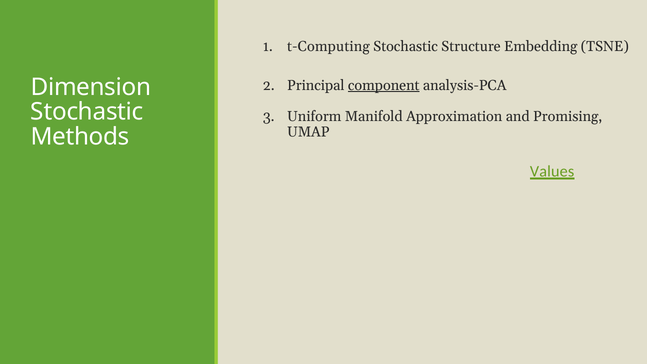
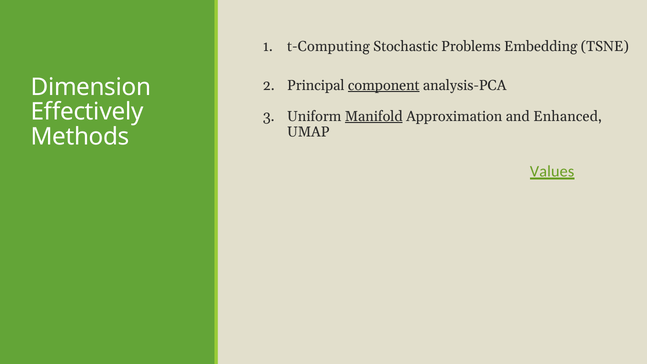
Structure: Structure -> Problems
Stochastic at (87, 112): Stochastic -> Effectively
Manifold underline: none -> present
Promising: Promising -> Enhanced
